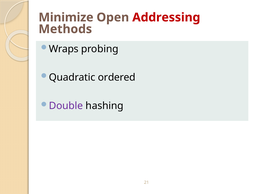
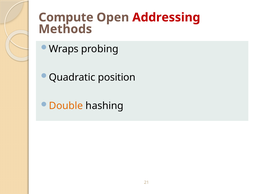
Minimize: Minimize -> Compute
ordered: ordered -> position
Double colour: purple -> orange
